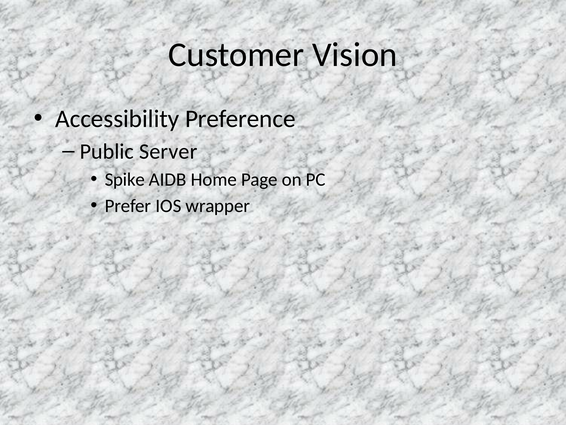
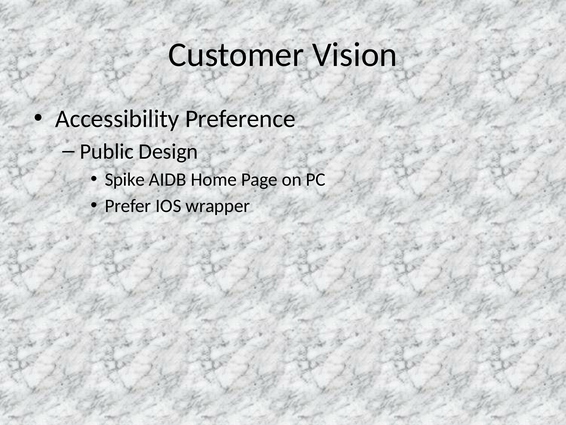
Server: Server -> Design
